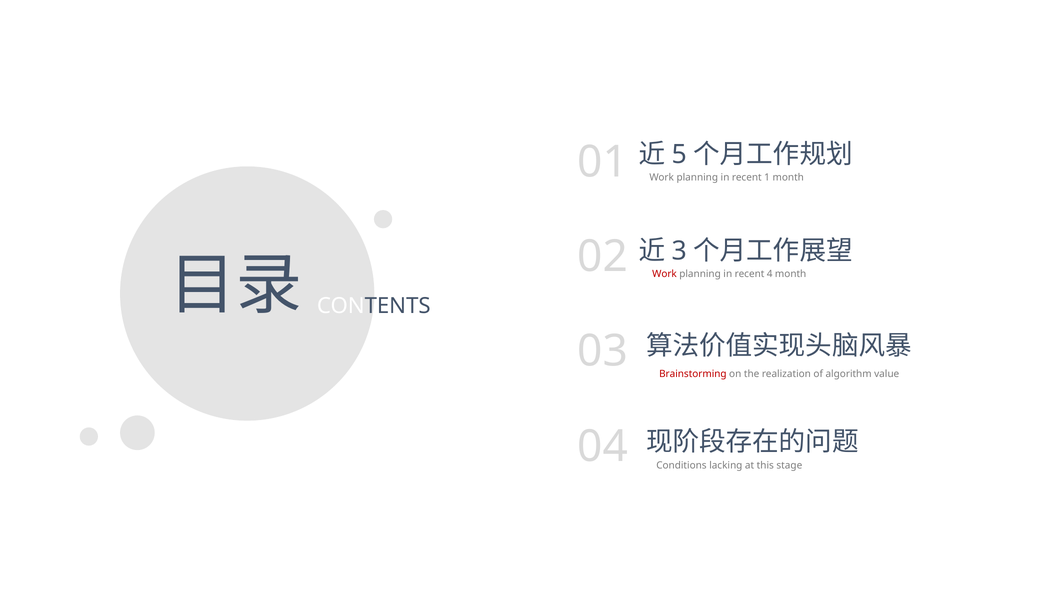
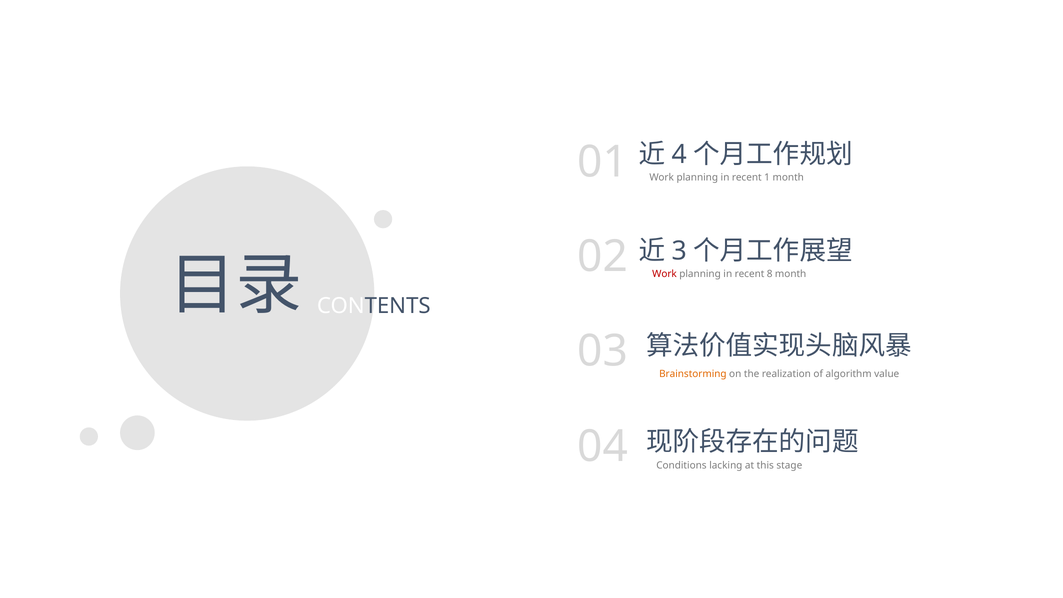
5: 5 -> 4
4: 4 -> 8
Brainstorming colour: red -> orange
